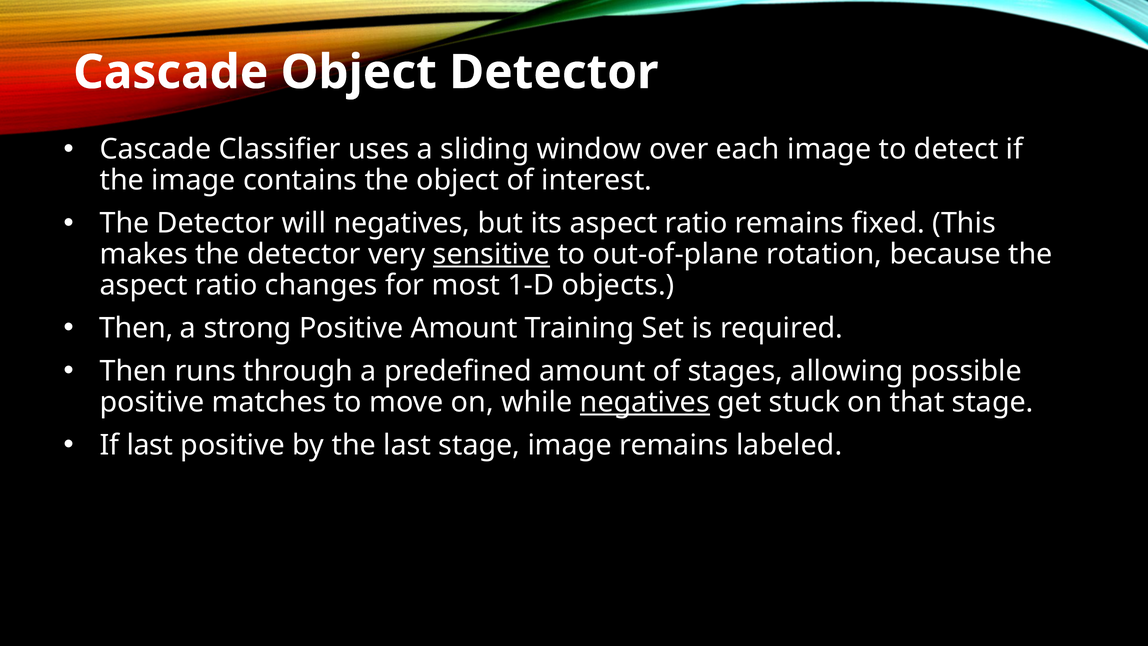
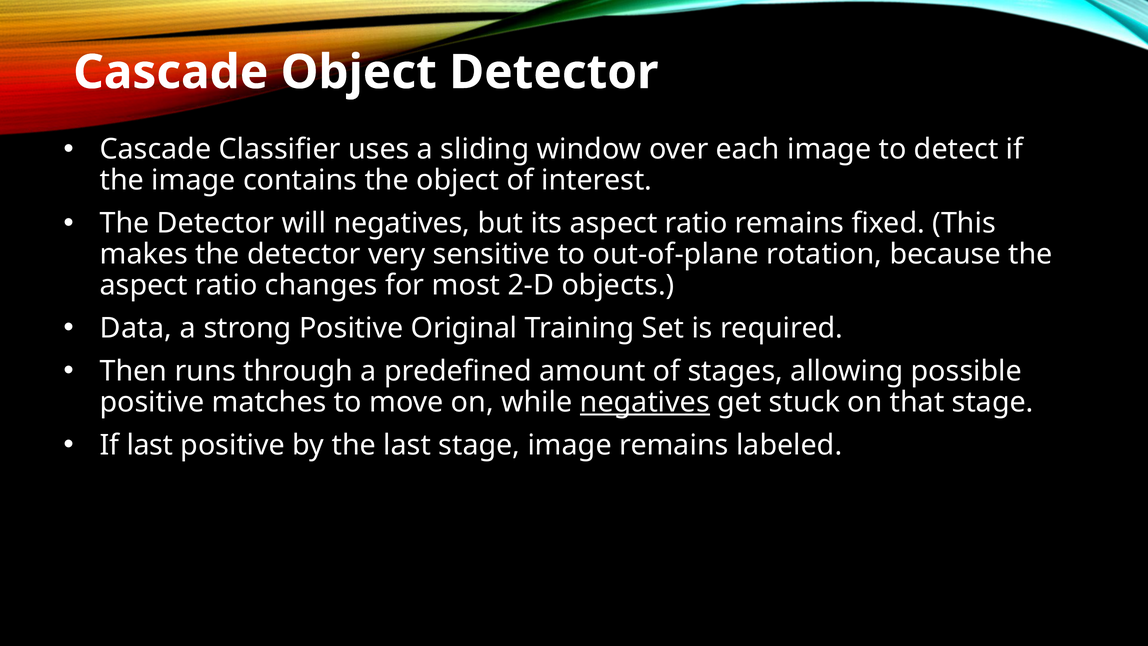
sensitive underline: present -> none
1-D: 1-D -> 2-D
Then at (136, 328): Then -> Data
Positive Amount: Amount -> Original
